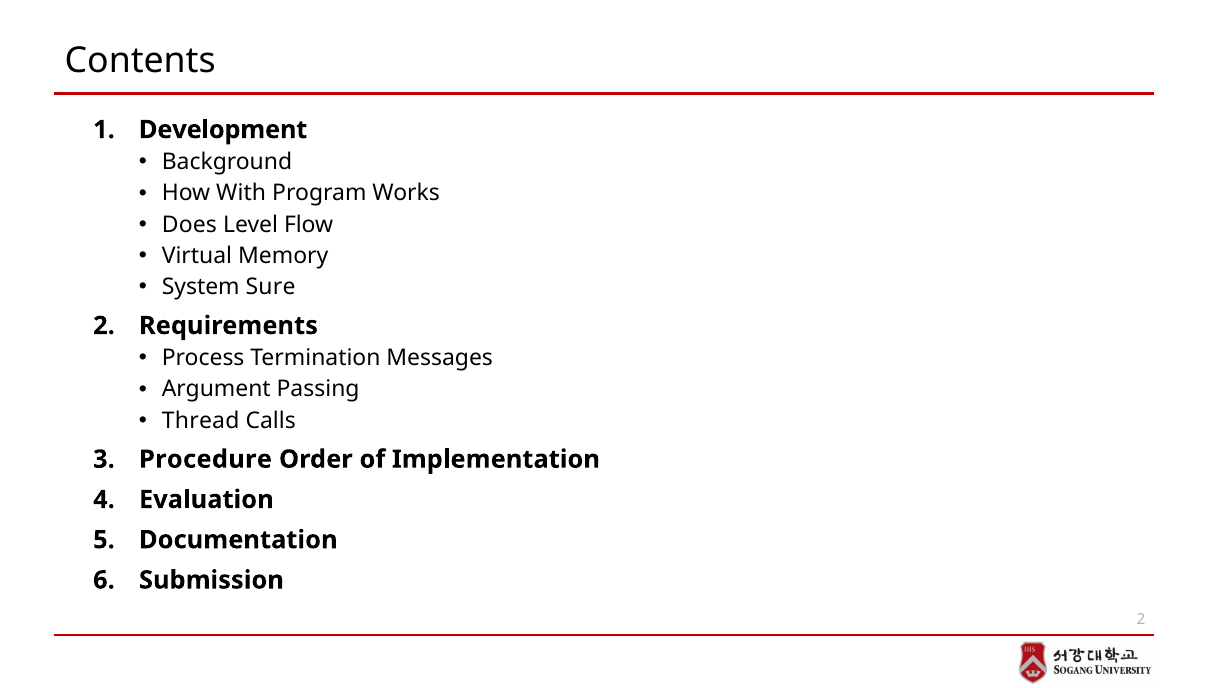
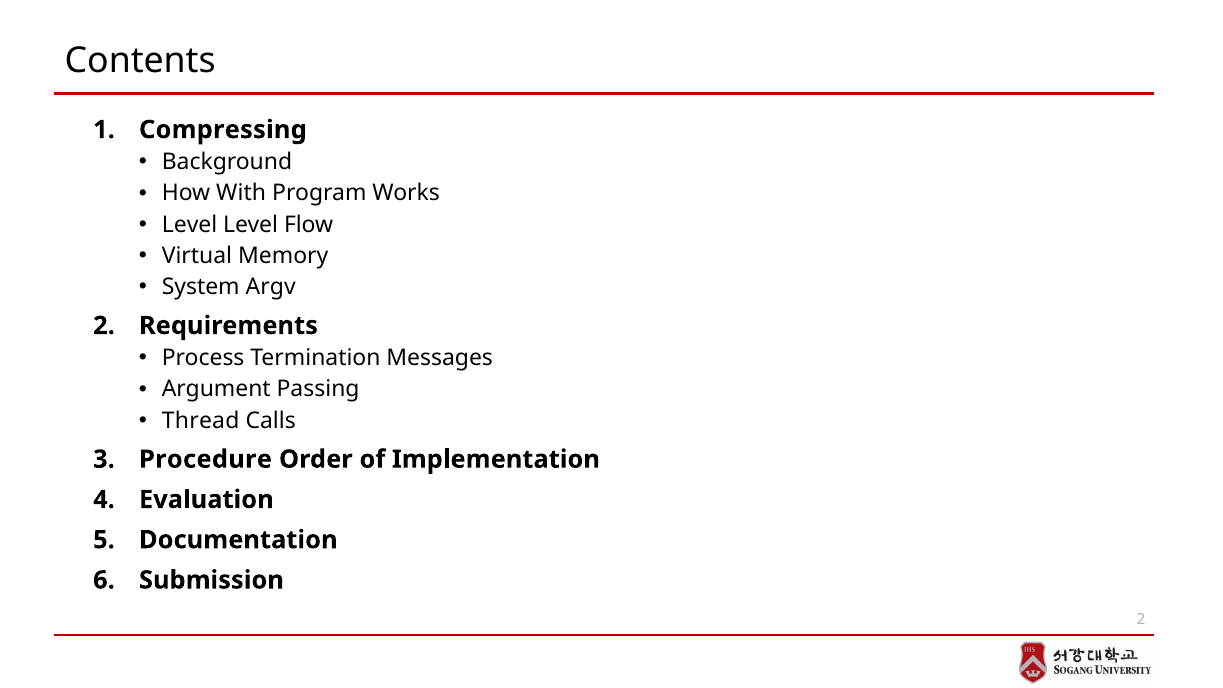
Development: Development -> Compressing
Does at (189, 224): Does -> Level
Sure: Sure -> Argv
